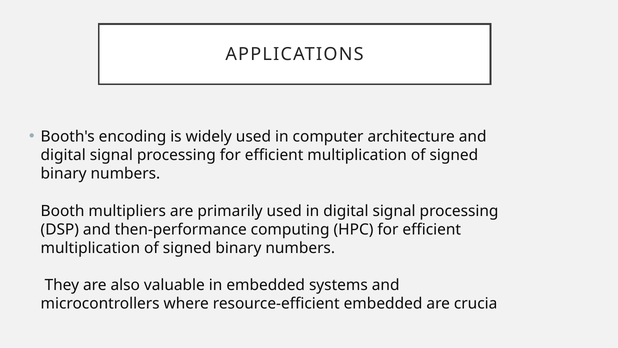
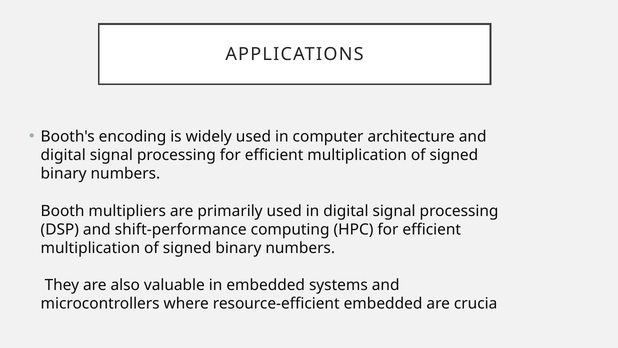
then-performance: then-performance -> shift-performance
